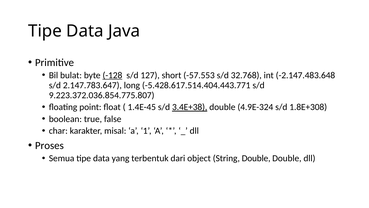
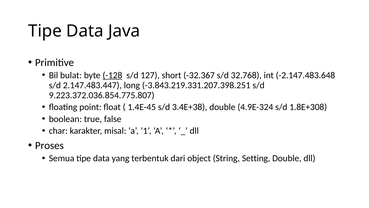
-57.553: -57.553 -> -32.367
2.147.783.647: 2.147.783.647 -> 2.147.483.447
-5.428.617.514.404.443.771: -5.428.617.514.404.443.771 -> -3.843.219.331.207.398.251
3.4E+38 underline: present -> none
String Double: Double -> Setting
